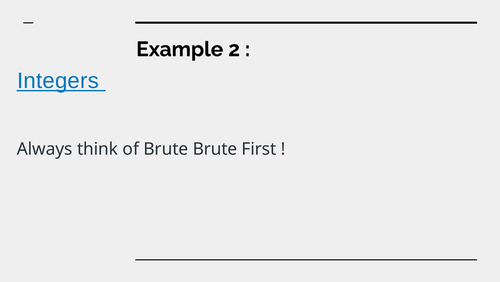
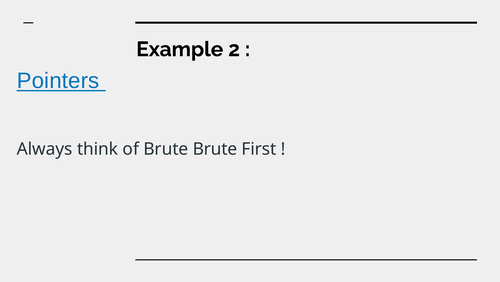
Integers: Integers -> Pointers
